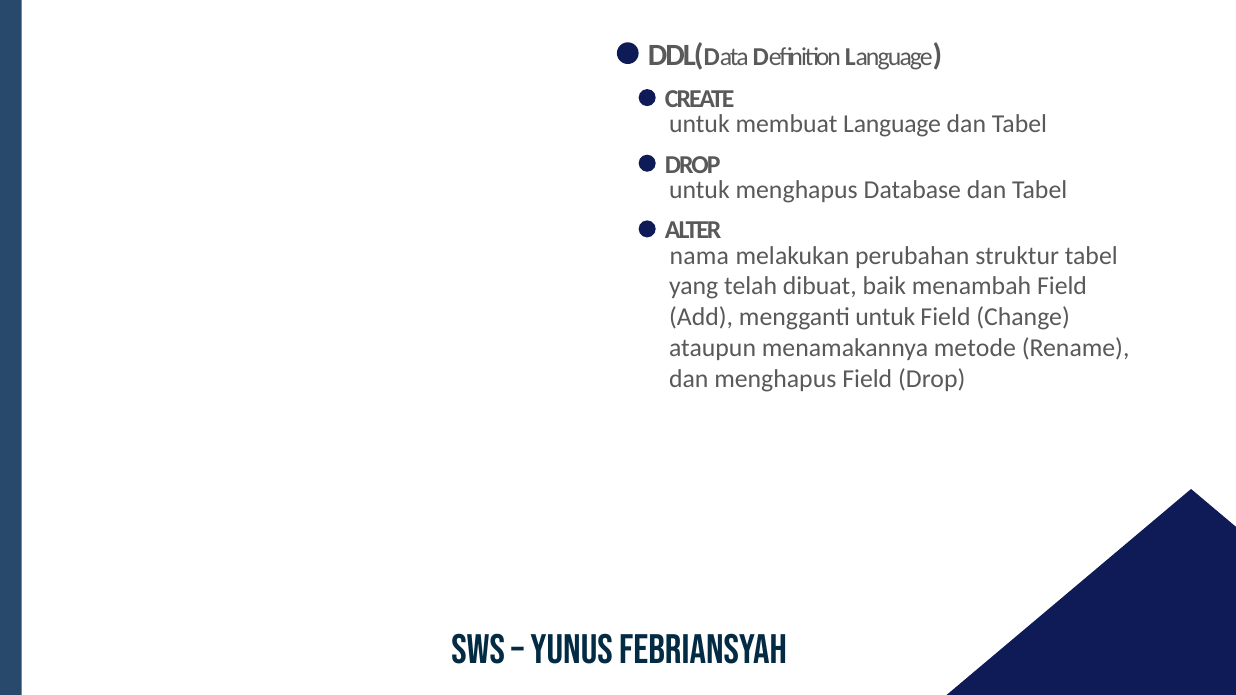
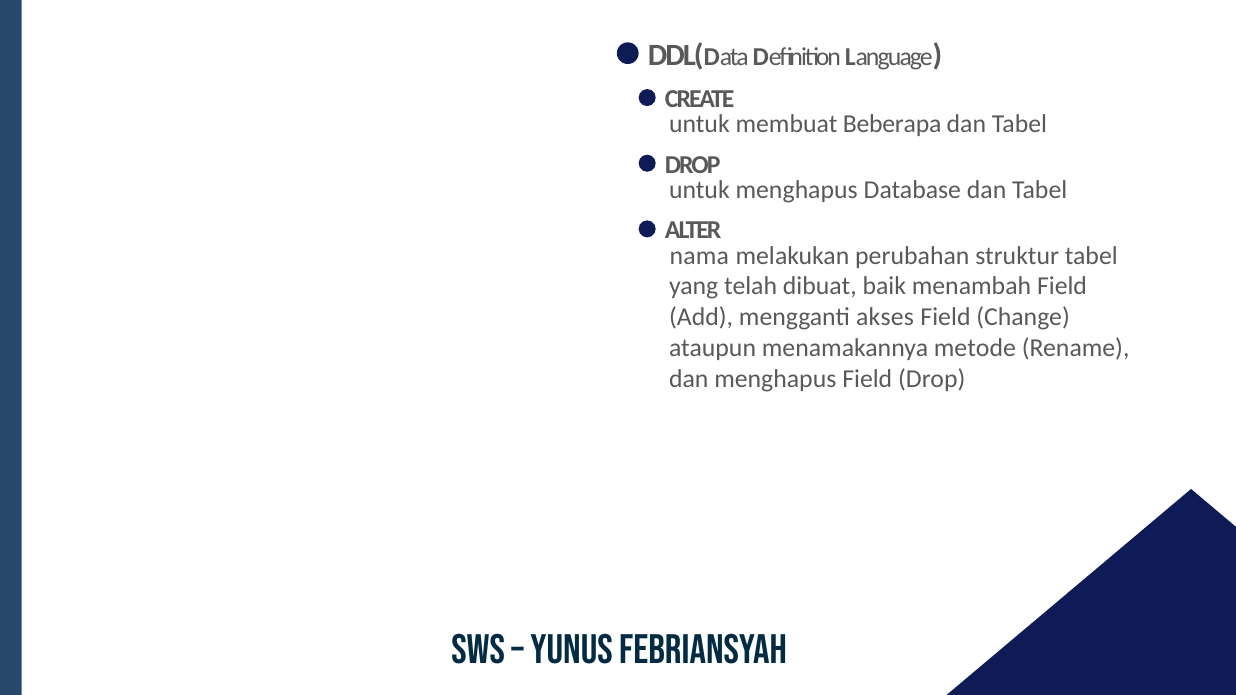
membuat Language: Language -> Beberapa
mengganti untuk: untuk -> akses
